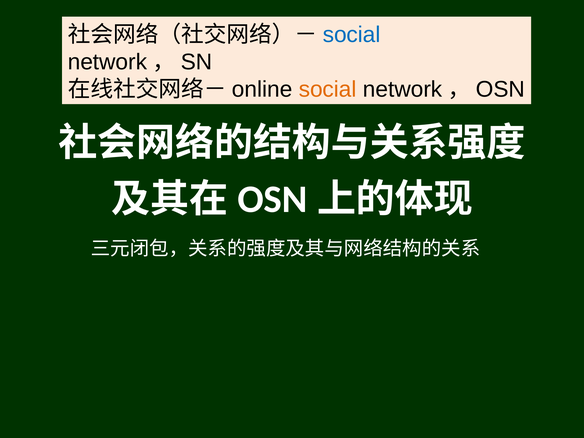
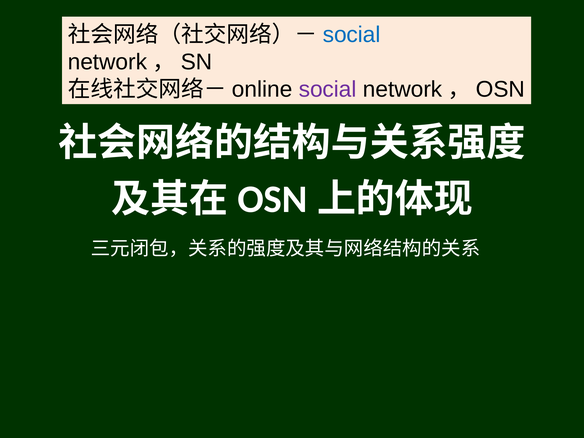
social at (328, 89) colour: orange -> purple
